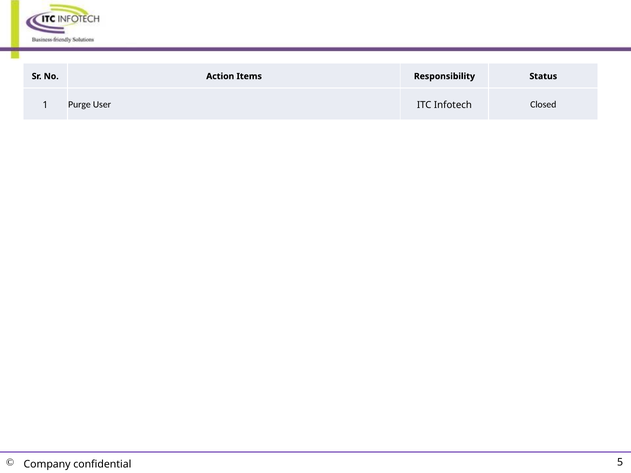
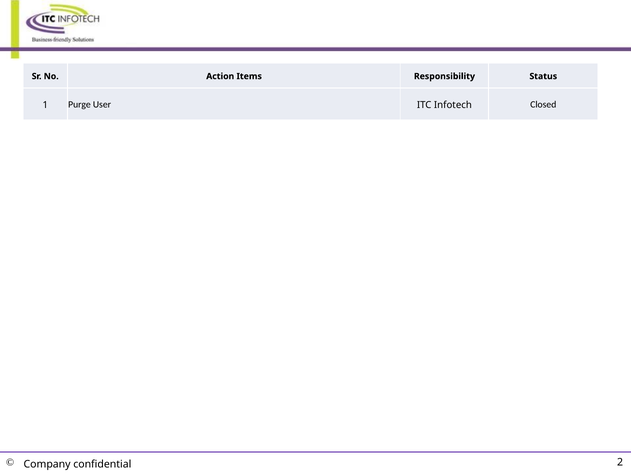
5: 5 -> 2
